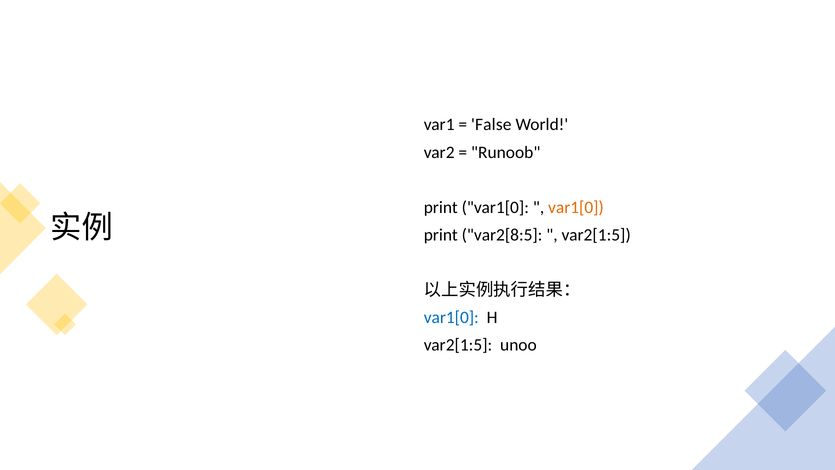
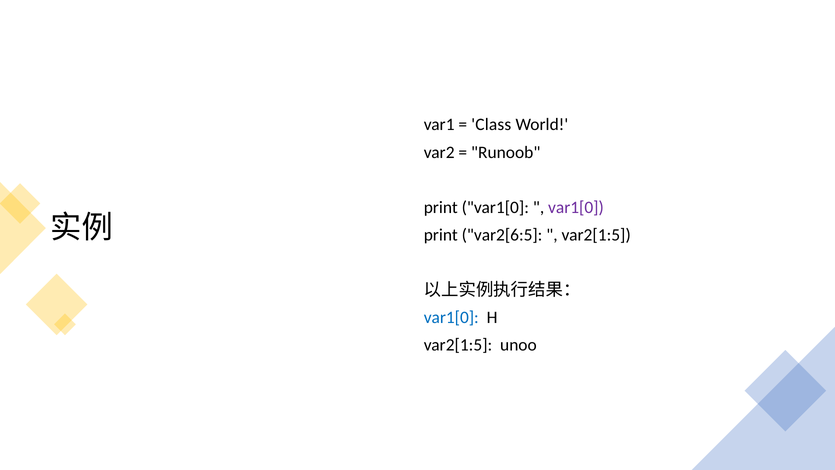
False: False -> Class
var1[0 at (576, 207) colour: orange -> purple
var2[8:5: var2[8:5 -> var2[6:5
